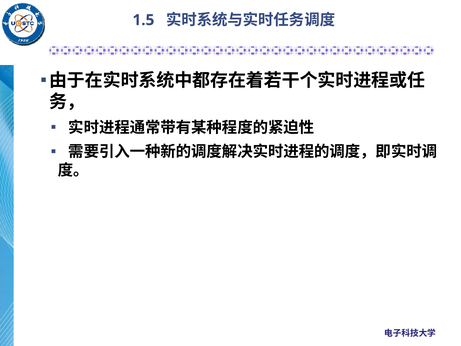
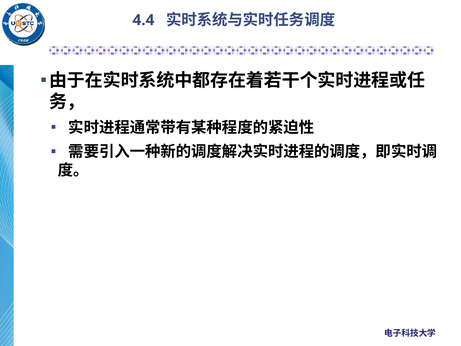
1.5: 1.5 -> 4.4
